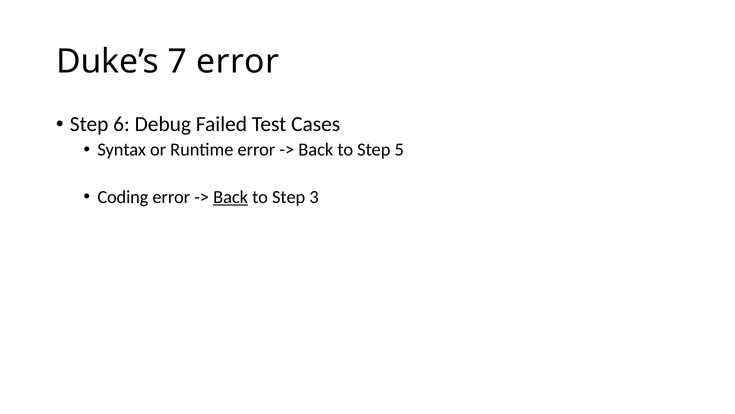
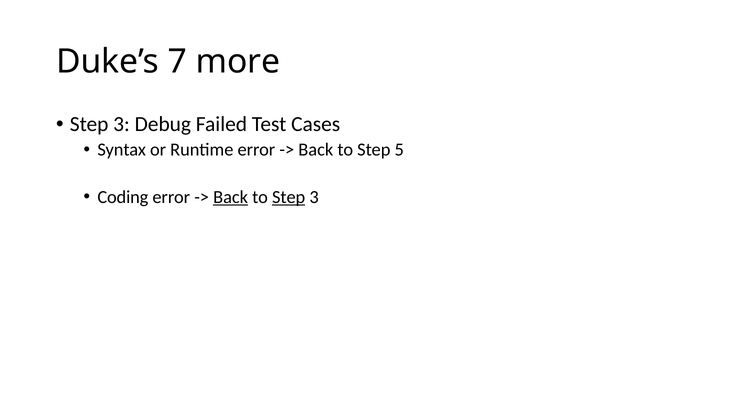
7 error: error -> more
6 at (122, 124): 6 -> 3
Step at (289, 197) underline: none -> present
